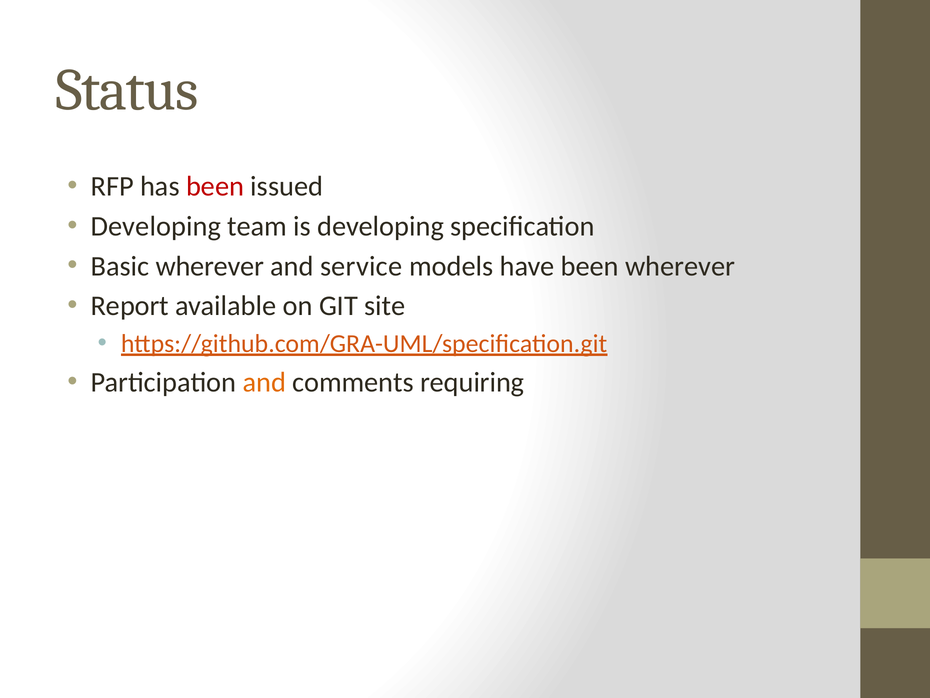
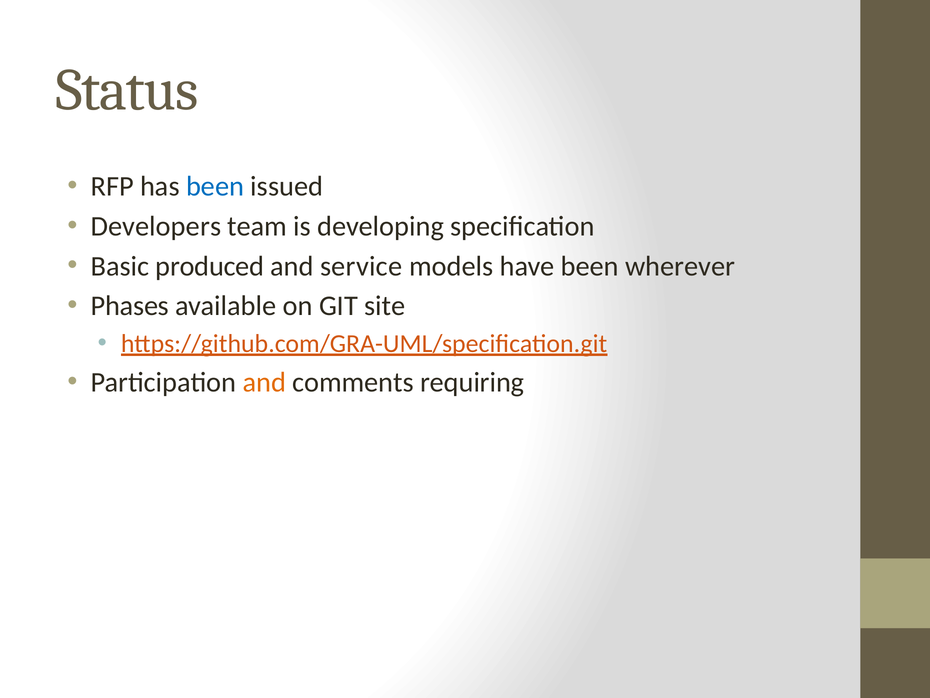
been at (215, 186) colour: red -> blue
Developing at (156, 226): Developing -> Developers
Basic wherever: wherever -> produced
Report: Report -> Phases
